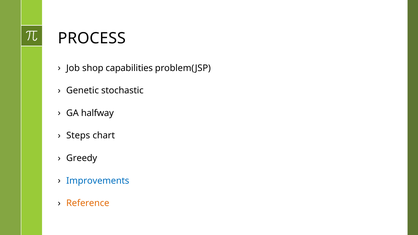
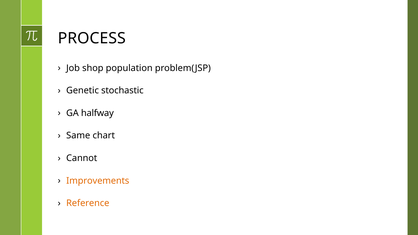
capabilities: capabilities -> population
Steps: Steps -> Same
Greedy: Greedy -> Cannot
Improvements colour: blue -> orange
